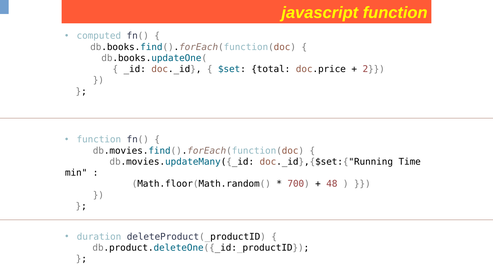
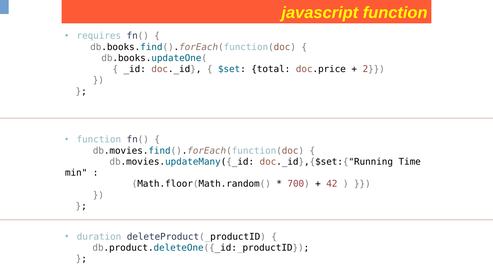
computed: computed -> requires
48: 48 -> 42
